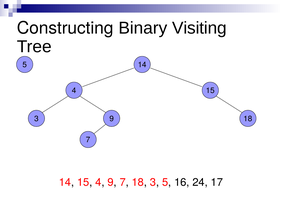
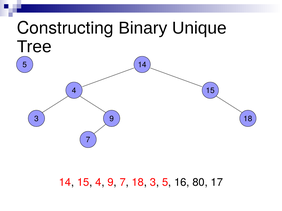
Visiting: Visiting -> Unique
24: 24 -> 80
